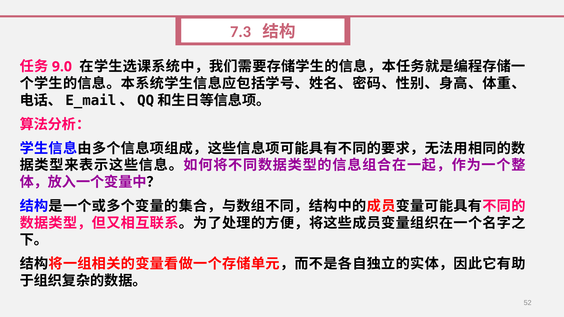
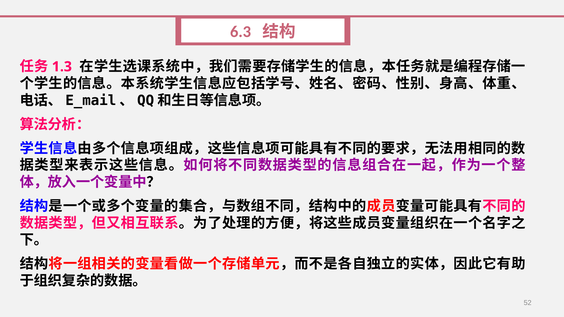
7.3: 7.3 -> 6.3
9.0: 9.0 -> 1.3
